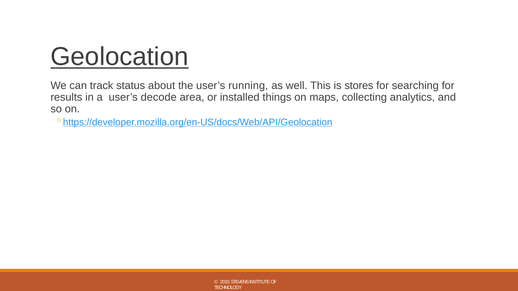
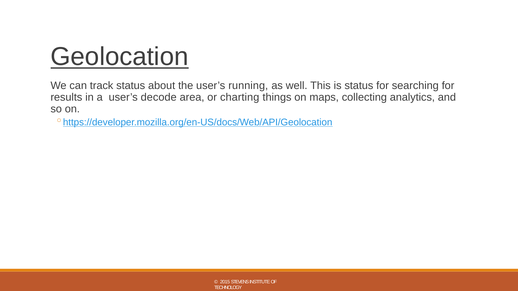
is stores: stores -> status
installed: installed -> charting
